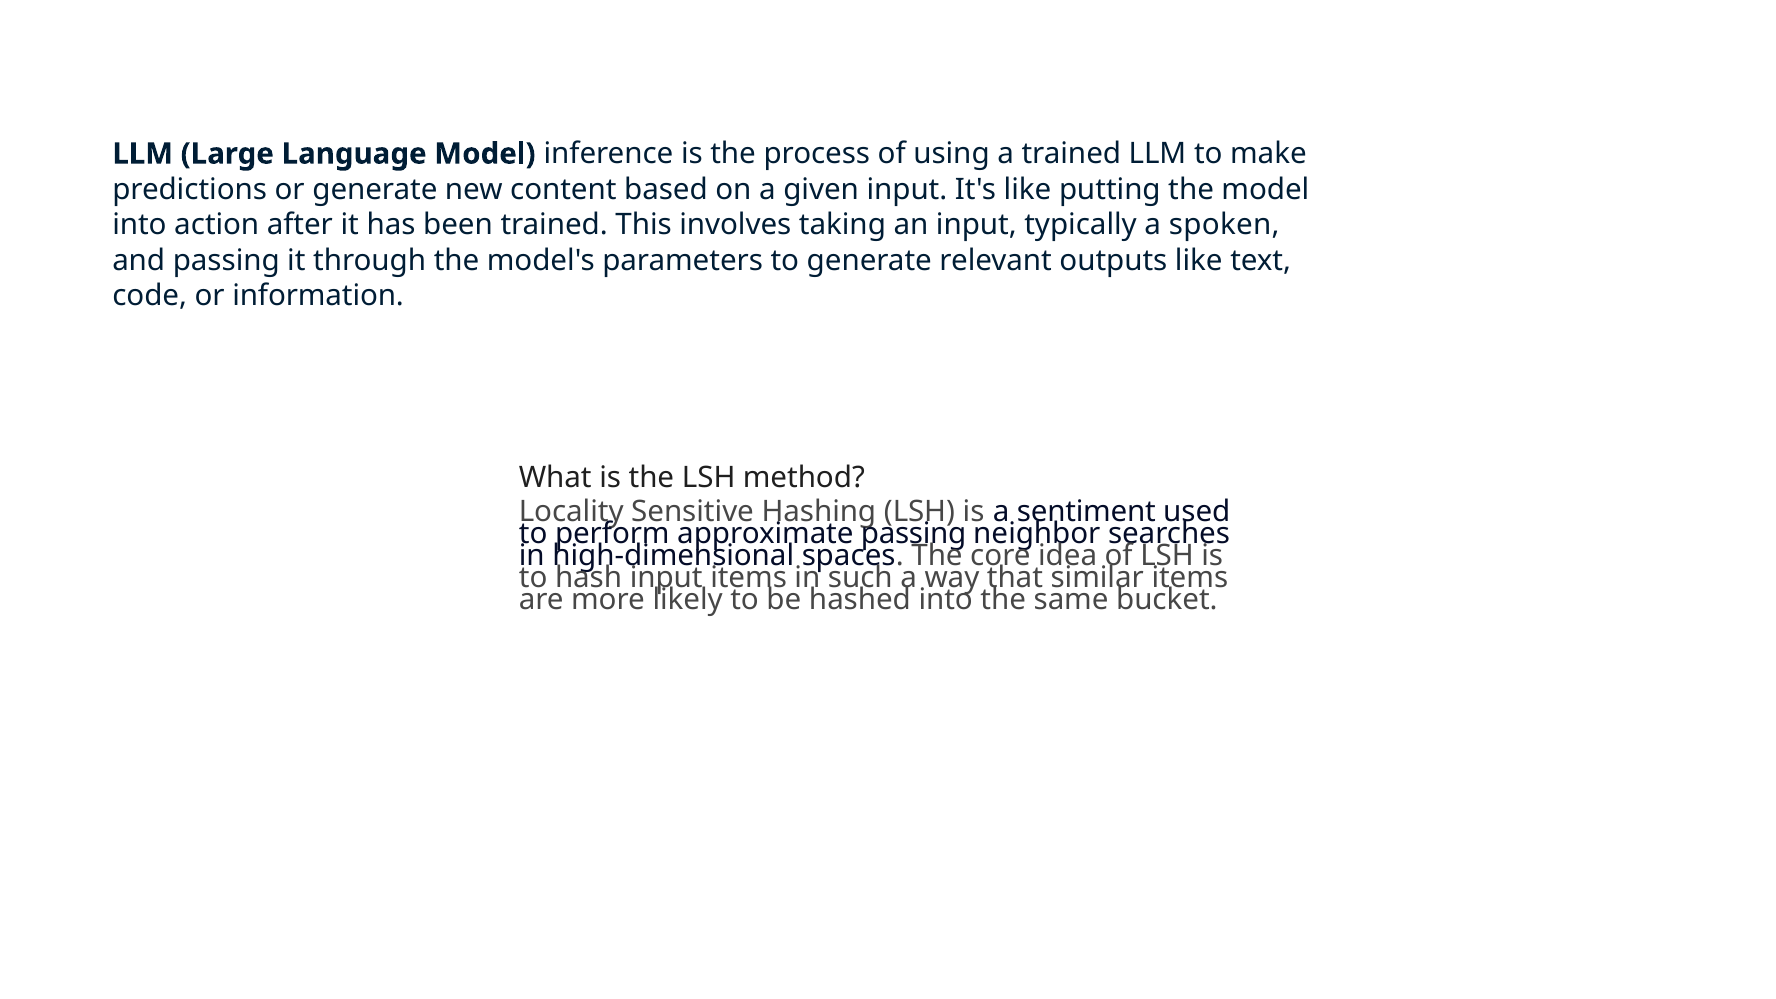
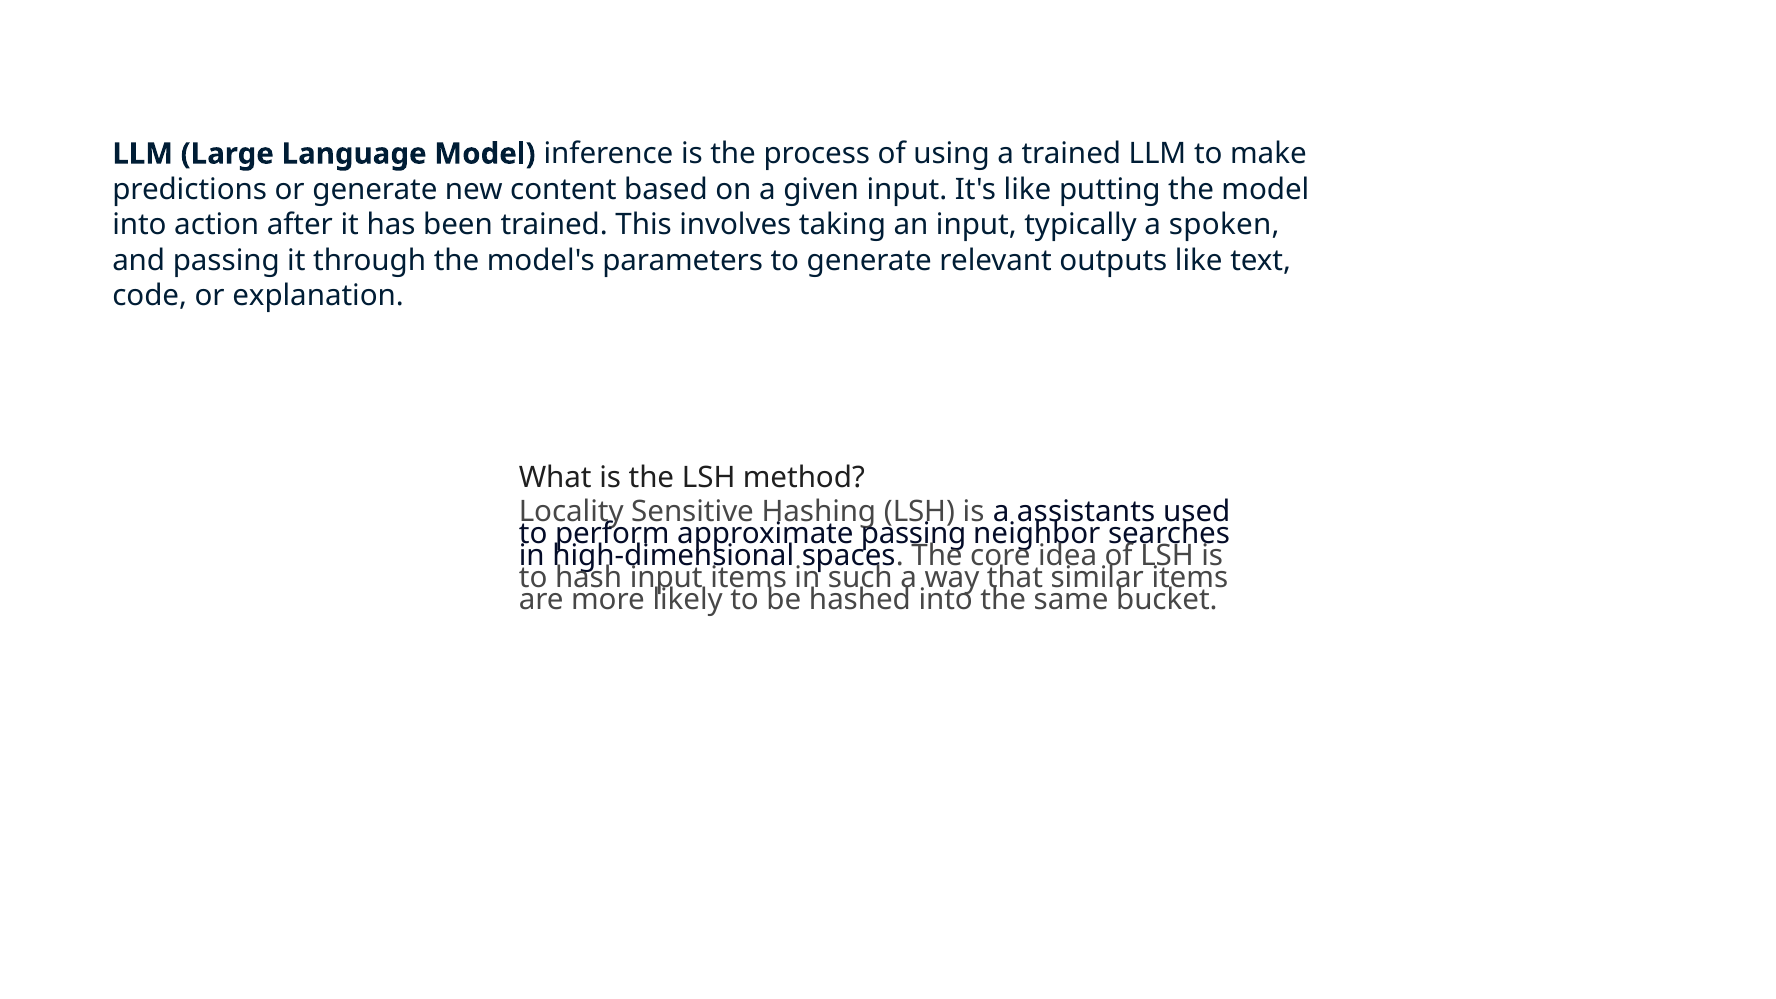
information: information -> explanation
sentiment: sentiment -> assistants
